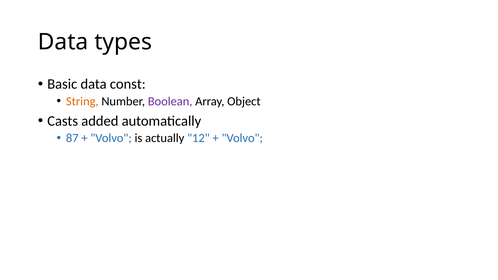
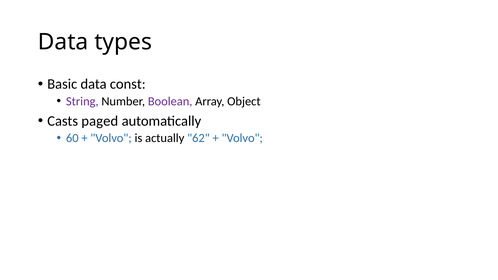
String colour: orange -> purple
added: added -> paged
87: 87 -> 60
12: 12 -> 62
